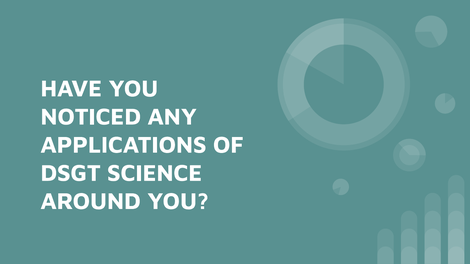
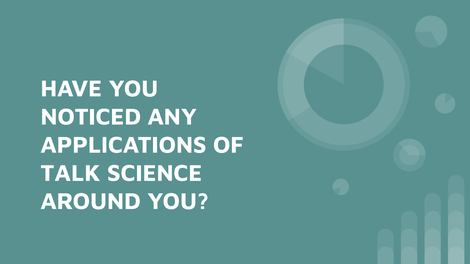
DSGT: DSGT -> TALK
